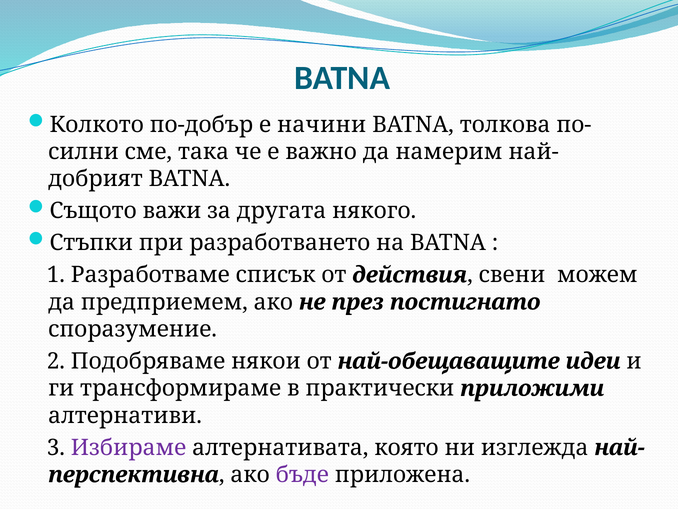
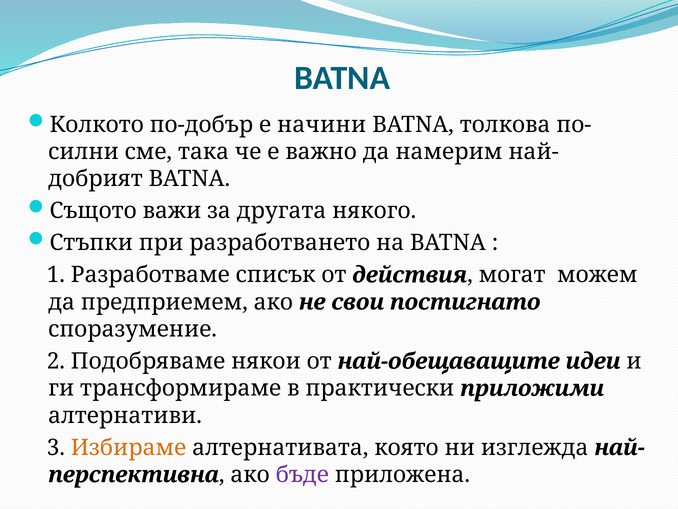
свени: свени -> могат
през: през -> свои
Избираме colour: purple -> orange
